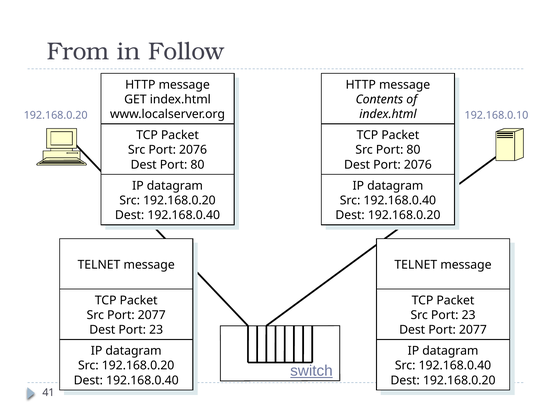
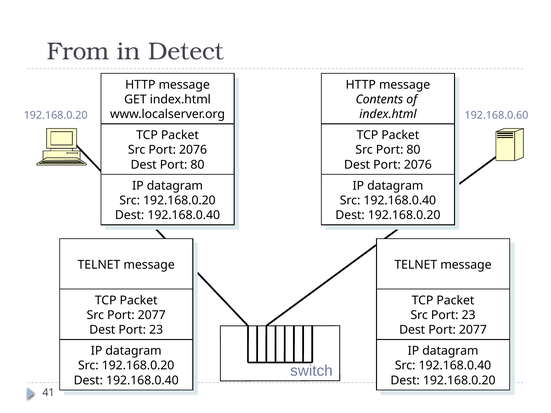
Follow: Follow -> Detect
192.168.0.10: 192.168.0.10 -> 192.168.0.60
switch underline: present -> none
